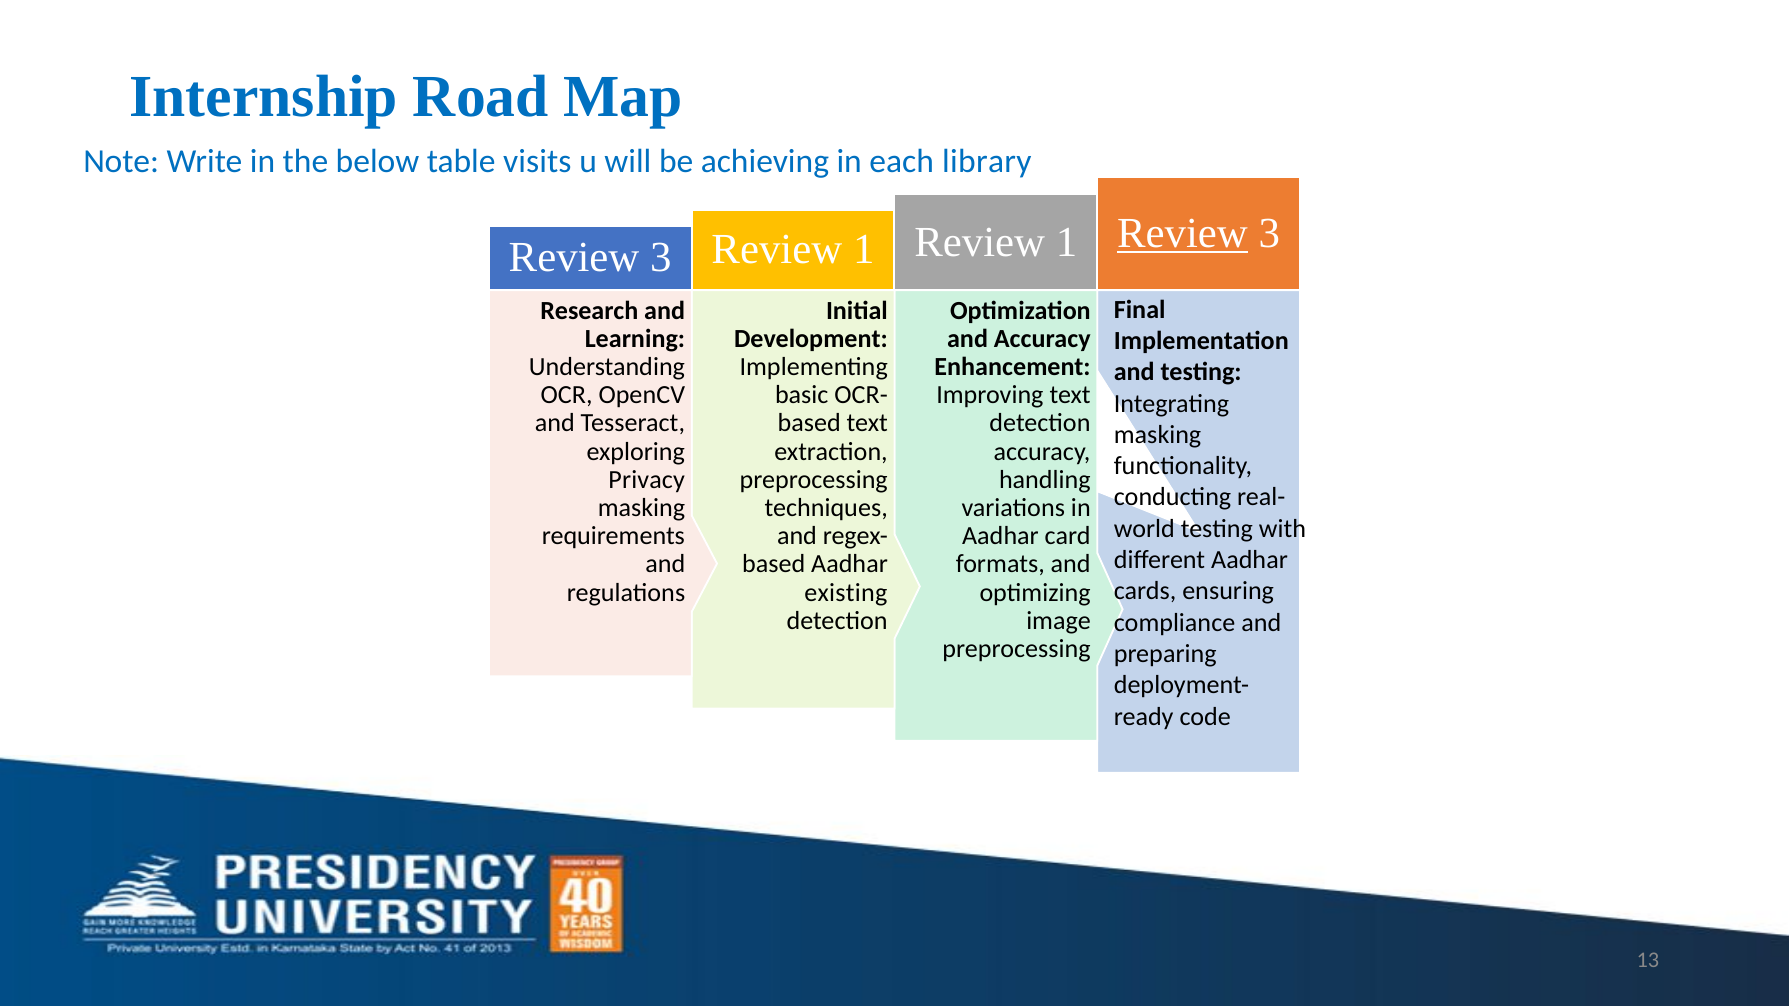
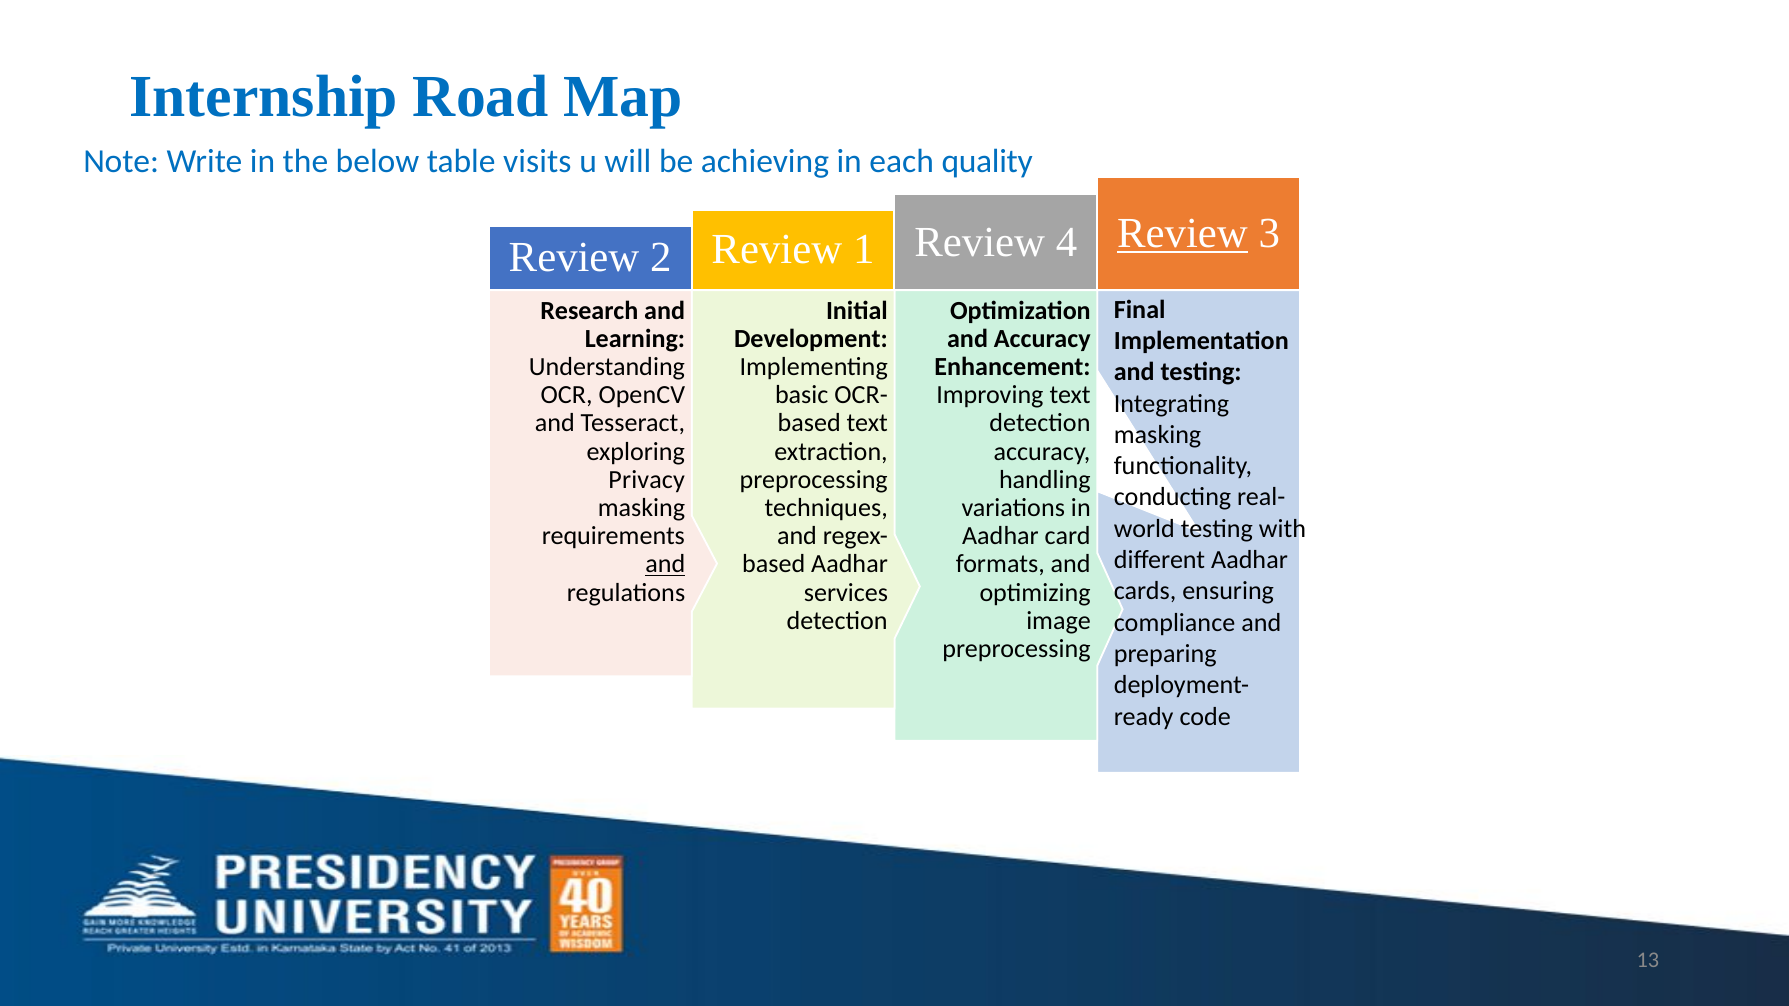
library: library -> quality
1 at (1067, 242): 1 -> 4
3 at (661, 258): 3 -> 2
and at (665, 565) underline: none -> present
existing: existing -> services
